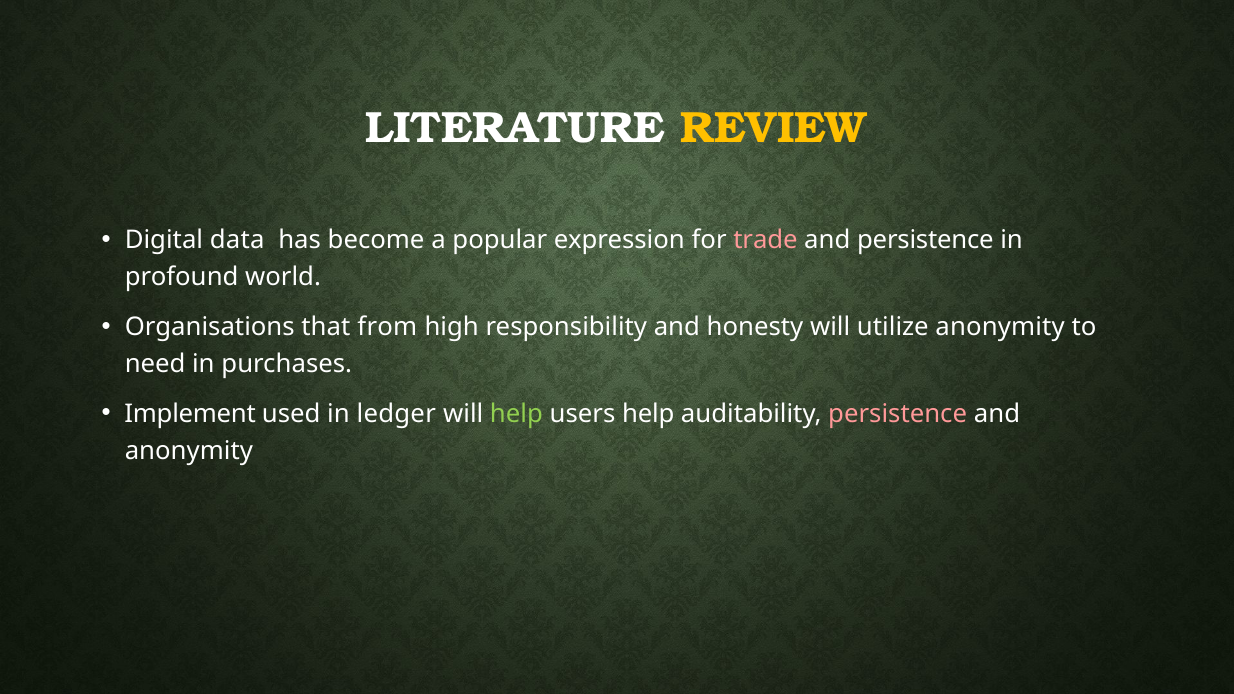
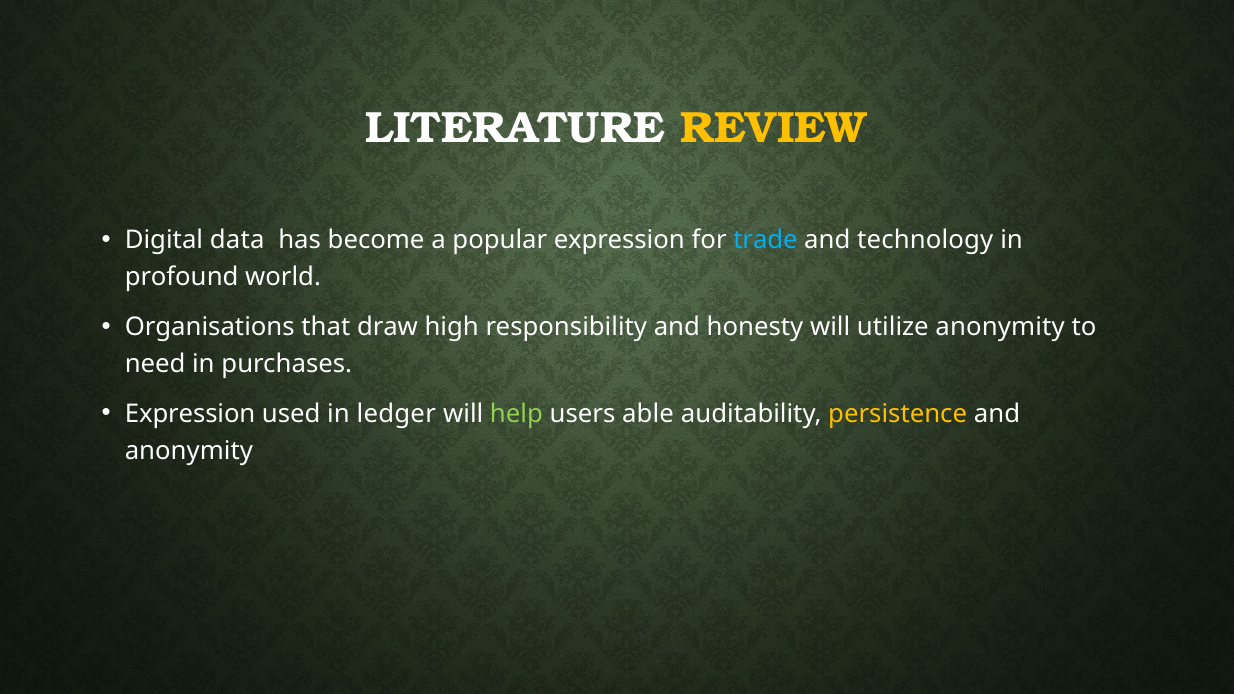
trade colour: pink -> light blue
and persistence: persistence -> technology
from: from -> draw
Implement at (190, 414): Implement -> Expression
users help: help -> able
persistence at (898, 414) colour: pink -> yellow
